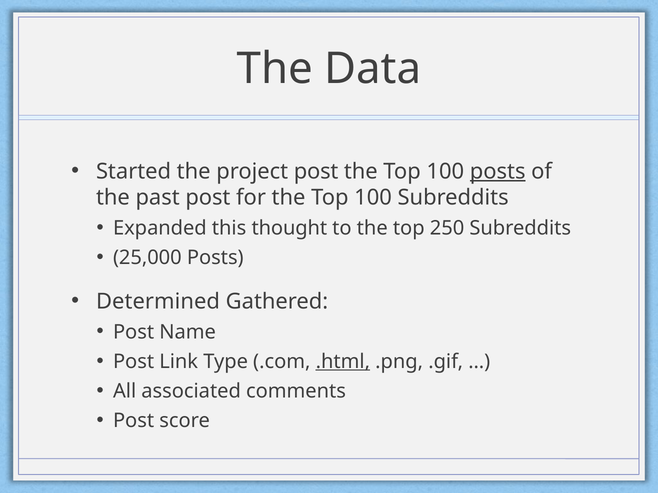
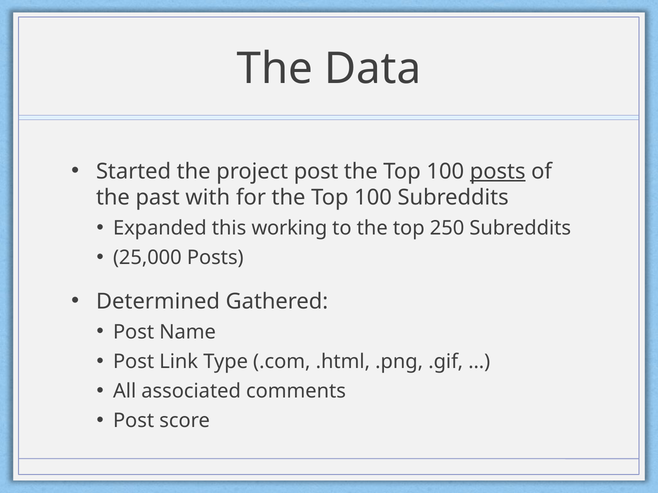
past post: post -> with
thought: thought -> working
.html underline: present -> none
